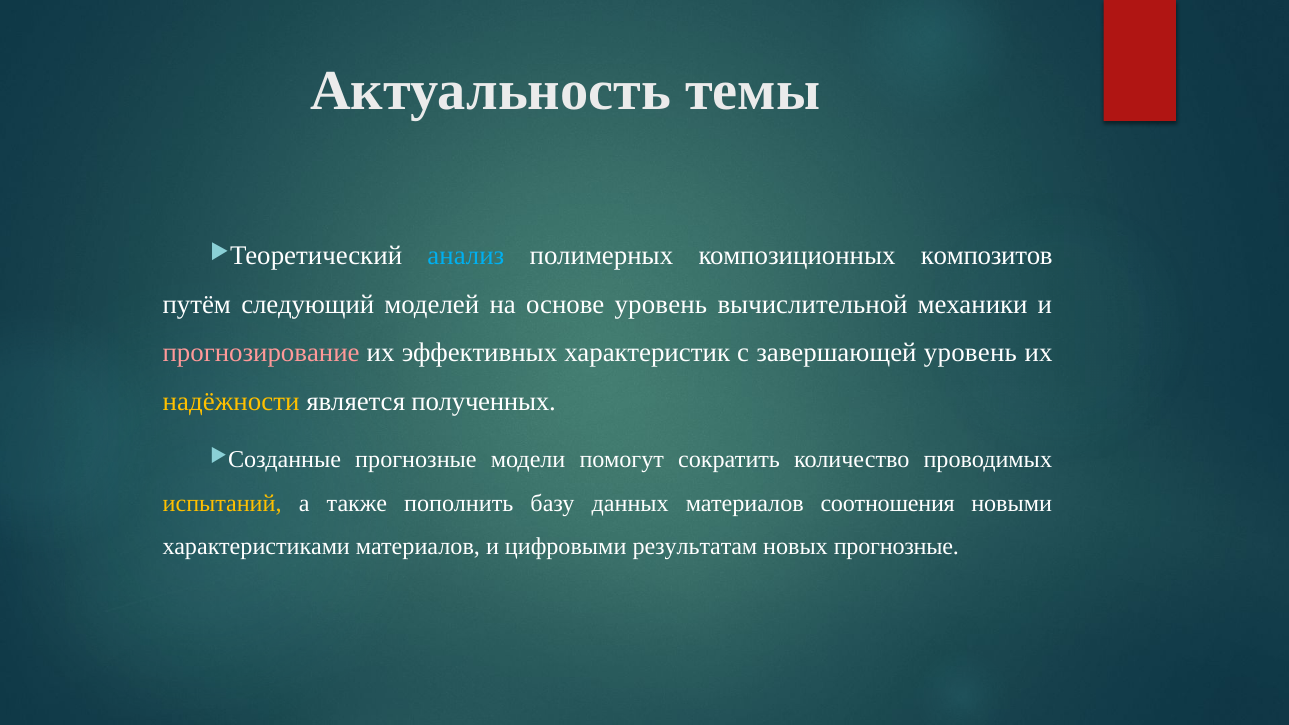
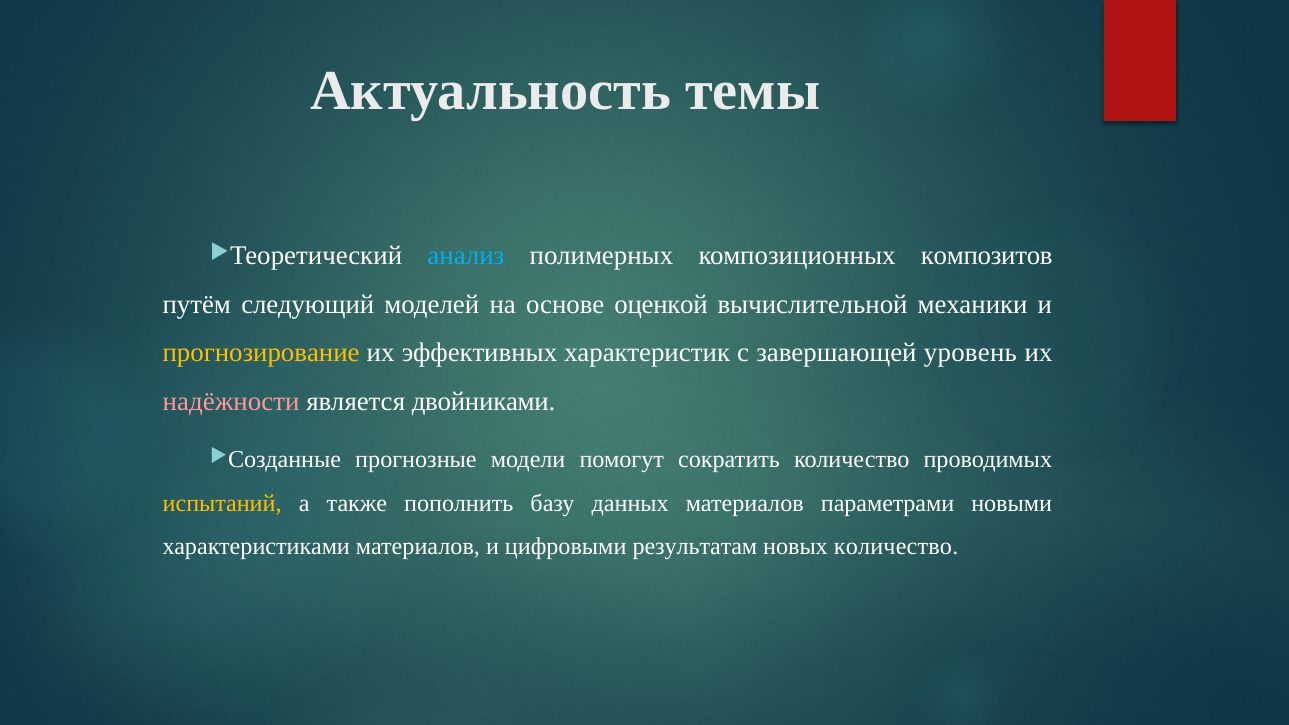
основе уровень: уровень -> оценкой
прогнозирование colour: pink -> yellow
надёжности colour: yellow -> pink
полученных: полученных -> двойниками
соотношения: соотношения -> параметрами
новых прогнозные: прогнозные -> количество
